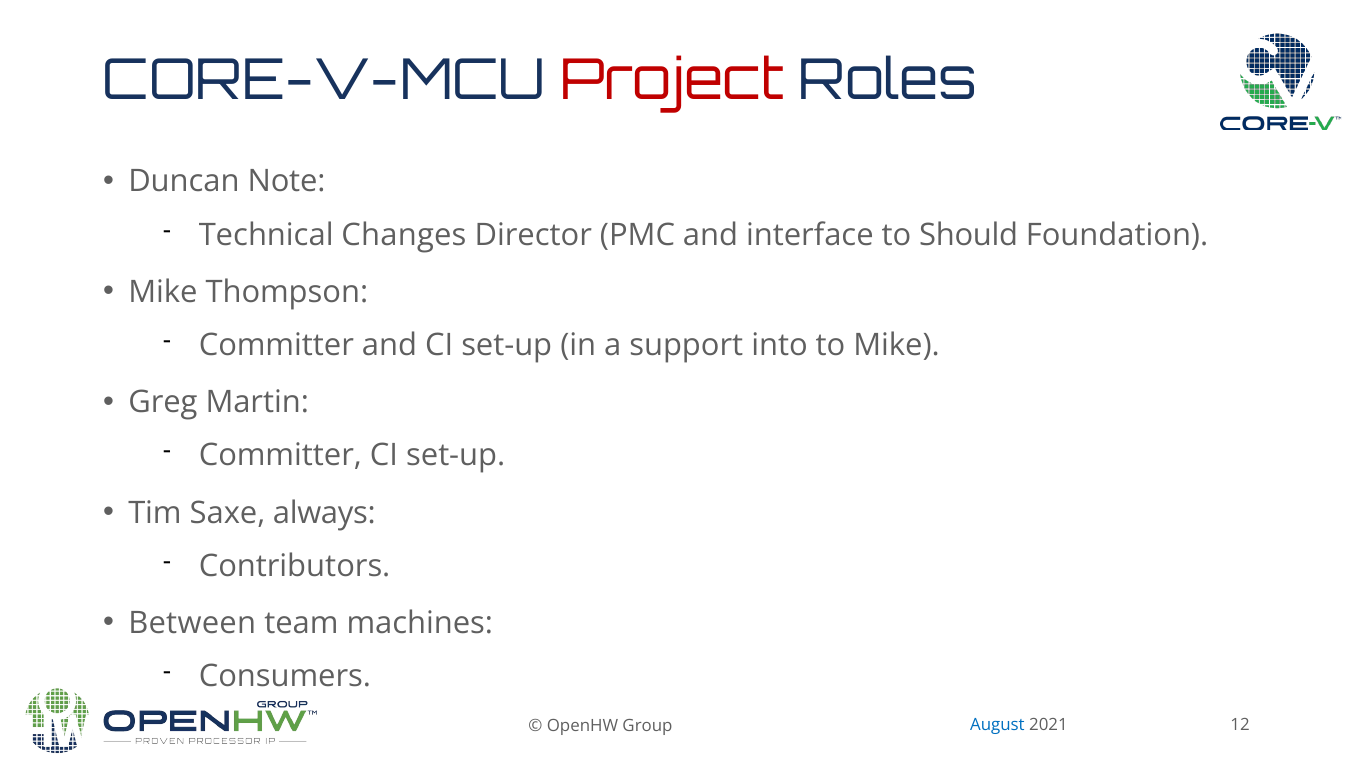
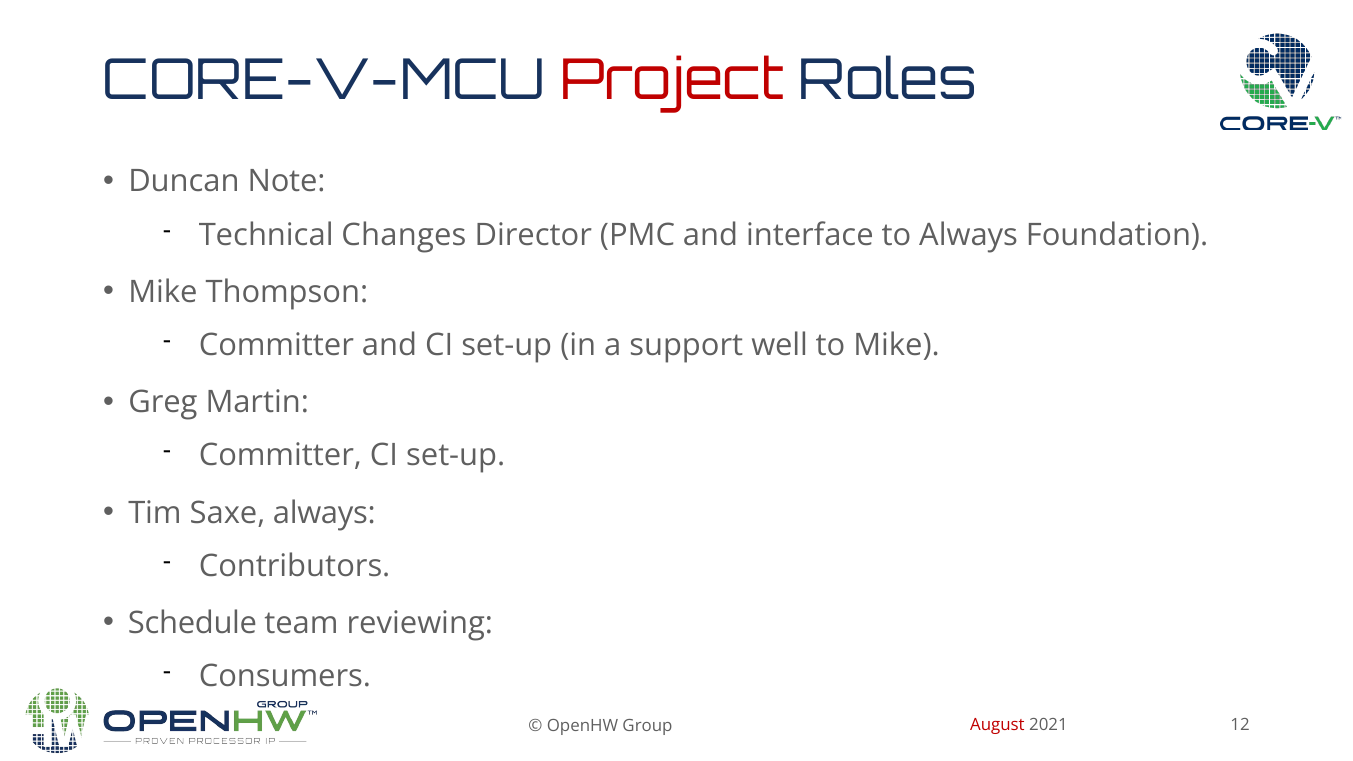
to Should: Should -> Always
into: into -> well
Between: Between -> Schedule
machines: machines -> reviewing
August colour: blue -> red
